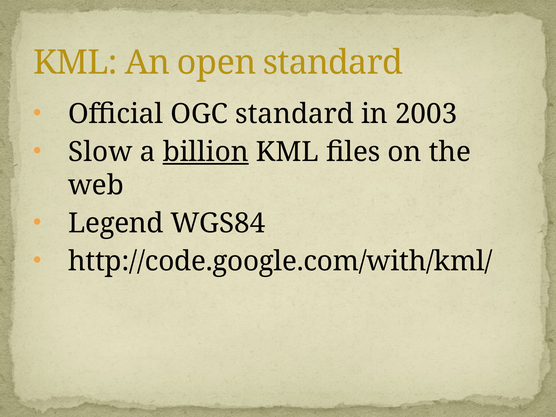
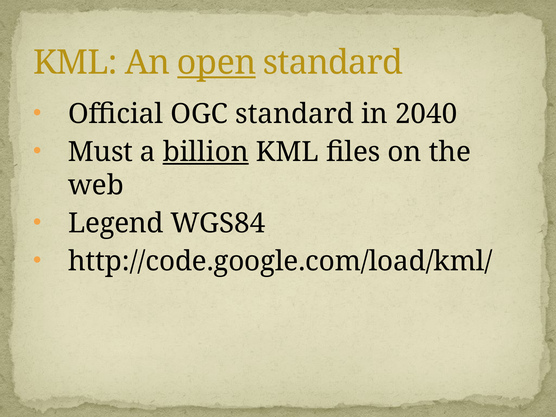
open underline: none -> present
2003: 2003 -> 2040
Slow: Slow -> Must
http://code.google.com/with/kml/: http://code.google.com/with/kml/ -> http://code.google.com/load/kml/
